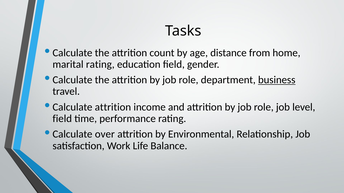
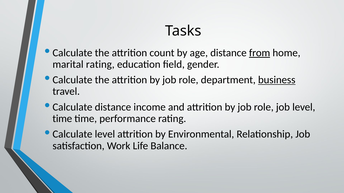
from underline: none -> present
Calculate attrition: attrition -> distance
field at (62, 119): field -> time
Calculate over: over -> level
